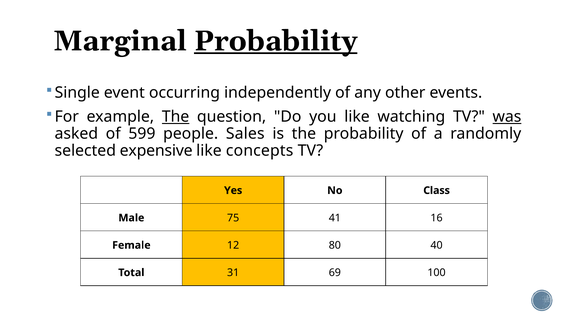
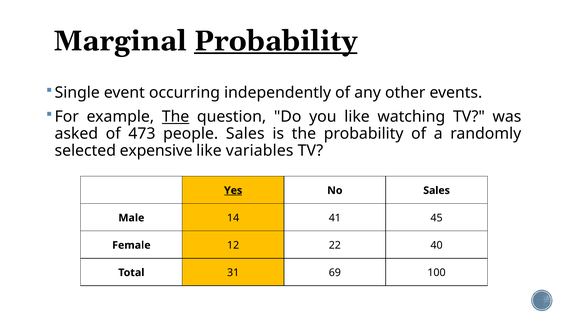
was underline: present -> none
599: 599 -> 473
concepts: concepts -> variables
Yes underline: none -> present
No Class: Class -> Sales
75: 75 -> 14
16: 16 -> 45
80: 80 -> 22
